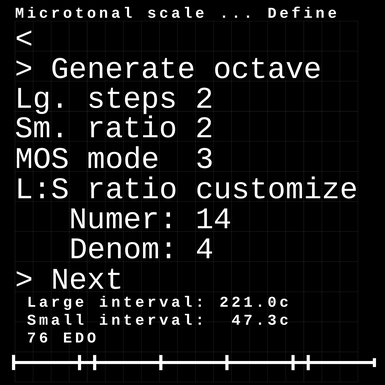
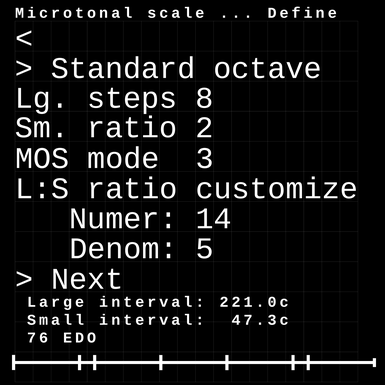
Generate: Generate -> Standard
steps 2: 2 -> 8
4: 4 -> 5
